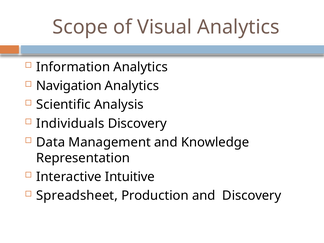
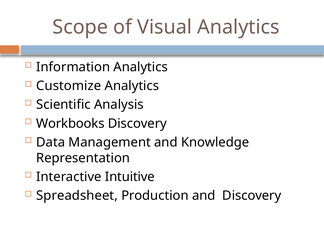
Navigation: Navigation -> Customize
Individuals: Individuals -> Workbooks
